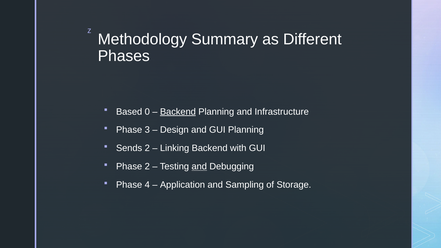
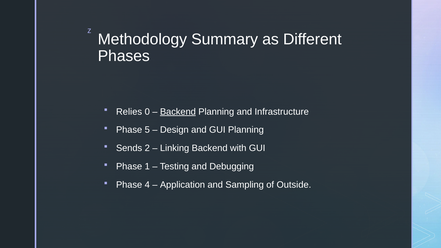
Based: Based -> Relies
3: 3 -> 5
Phase 2: 2 -> 1
and at (199, 167) underline: present -> none
Storage: Storage -> Outside
